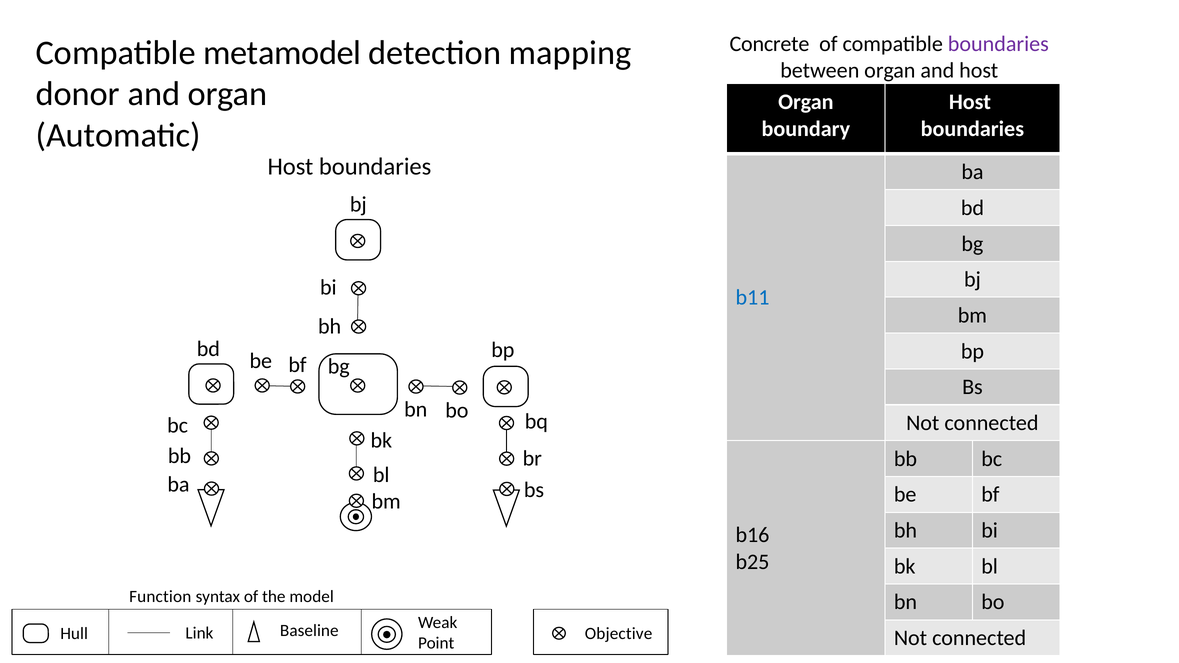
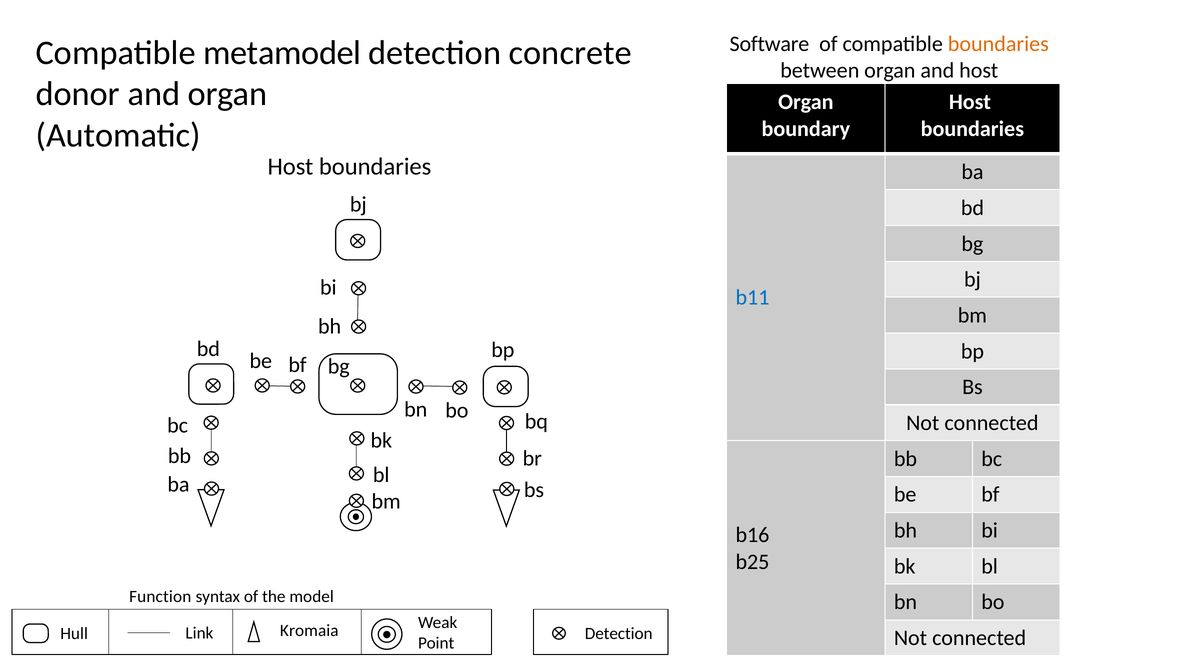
Concrete: Concrete -> Software
boundaries at (998, 44) colour: purple -> orange
mapping: mapping -> concrete
Objective at (619, 634): Objective -> Detection
Baseline: Baseline -> Kromaia
